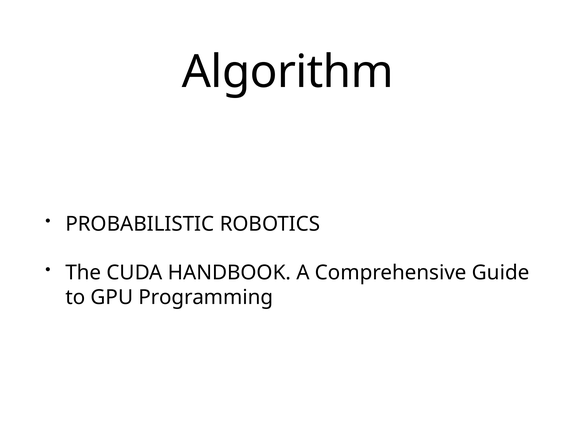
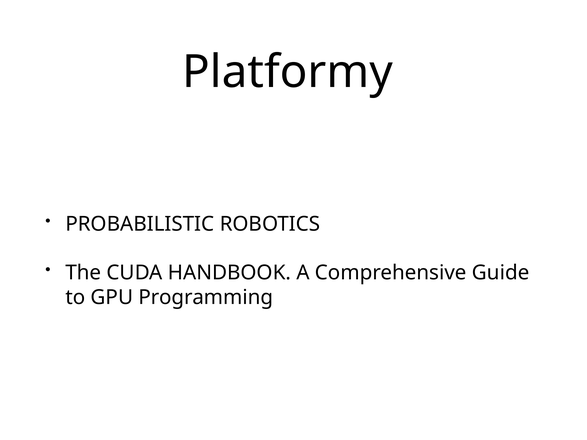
Algorithm: Algorithm -> Platformy
